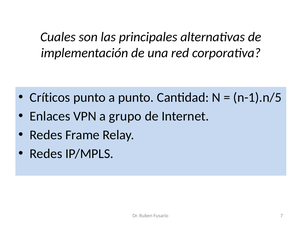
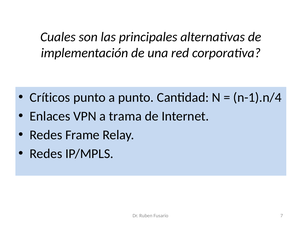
n-1).n/5: n-1).n/5 -> n-1).n/4
grupo: grupo -> trama
